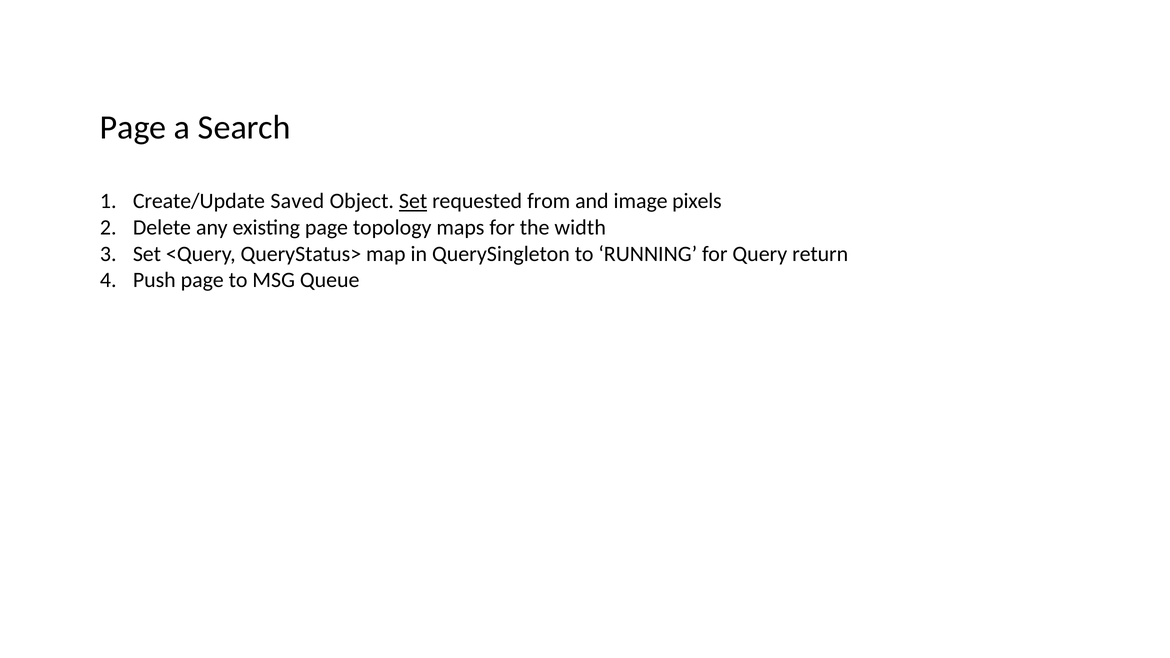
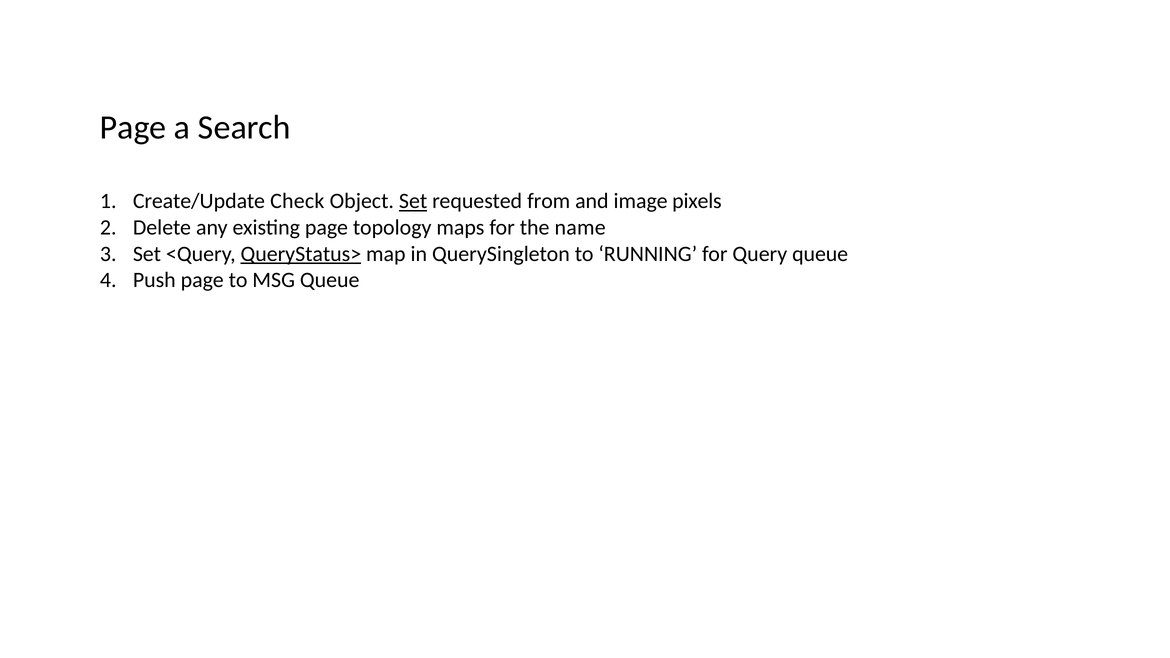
Saved: Saved -> Check
width: width -> name
QueryStatus> underline: none -> present
Query return: return -> queue
